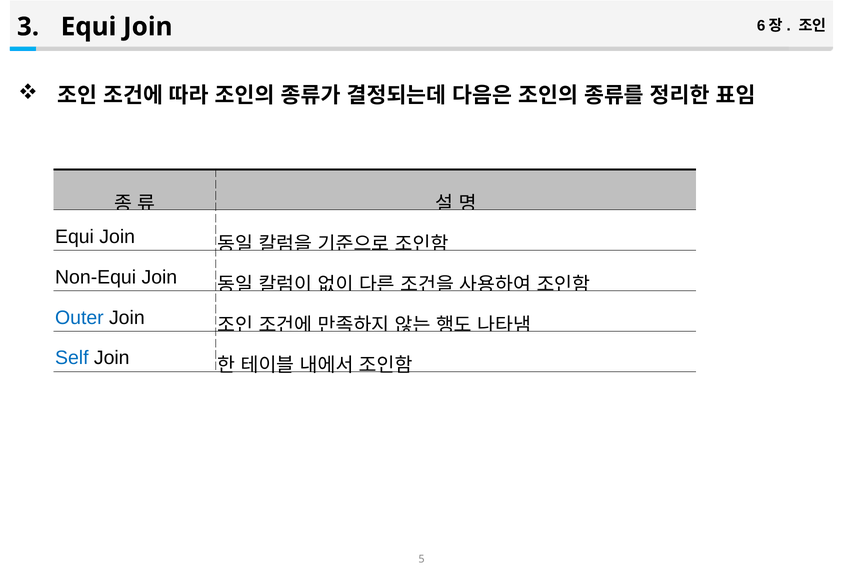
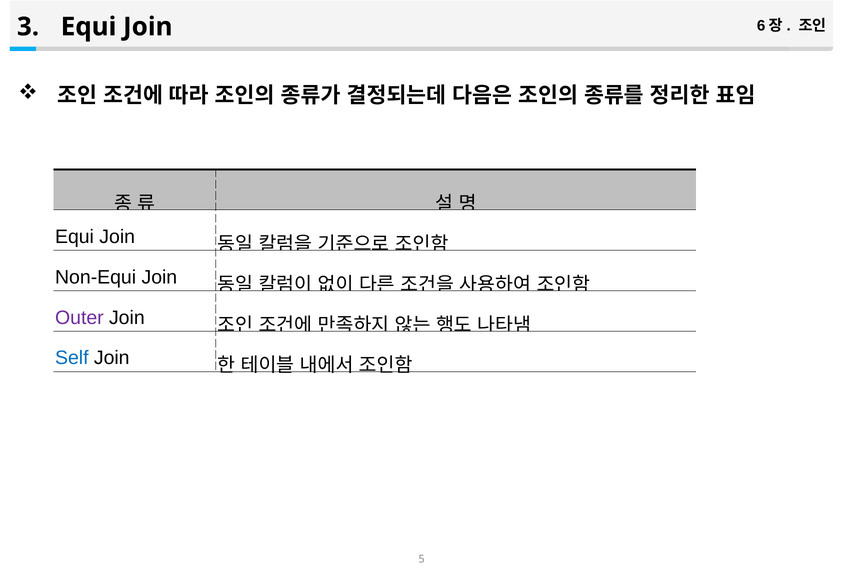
Outer colour: blue -> purple
